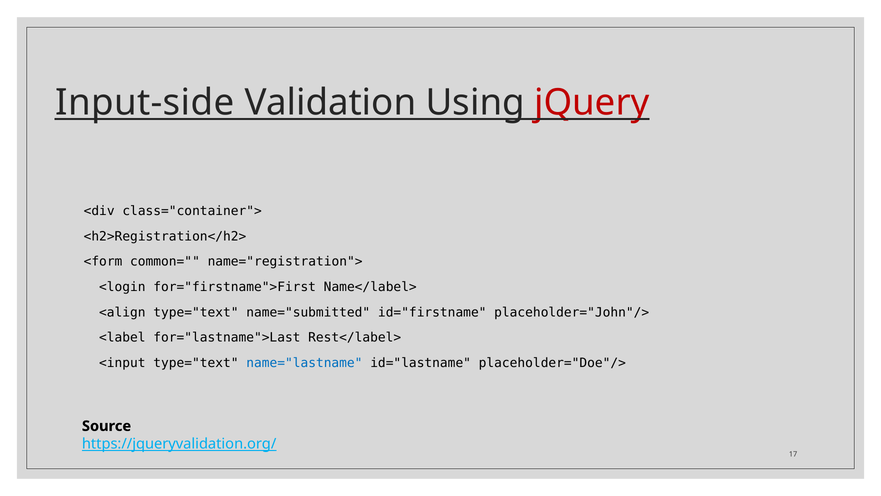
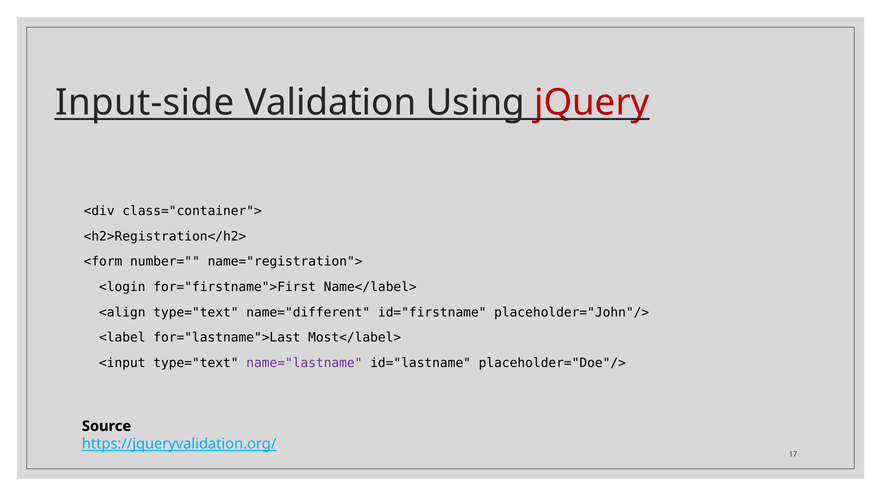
common=: common= -> number=
name="submitted: name="submitted -> name="different
Rest</label>: Rest</label> -> Most</label>
name="lastname colour: blue -> purple
